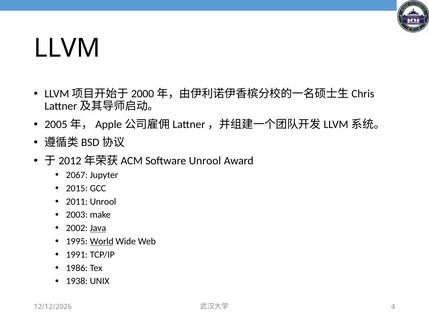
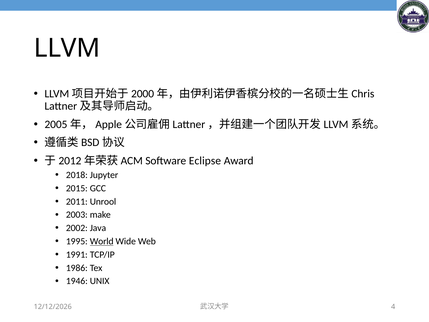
Software Unrool: Unrool -> Eclipse
2067: 2067 -> 2018
Java underline: present -> none
1938: 1938 -> 1946
